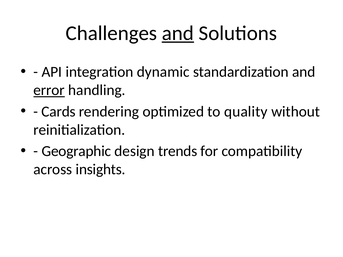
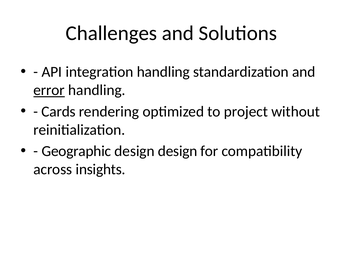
and at (178, 33) underline: present -> none
integration dynamic: dynamic -> handling
quality: quality -> project
design trends: trends -> design
